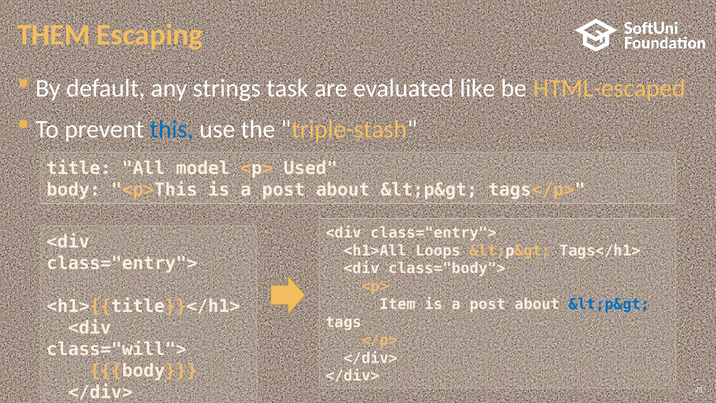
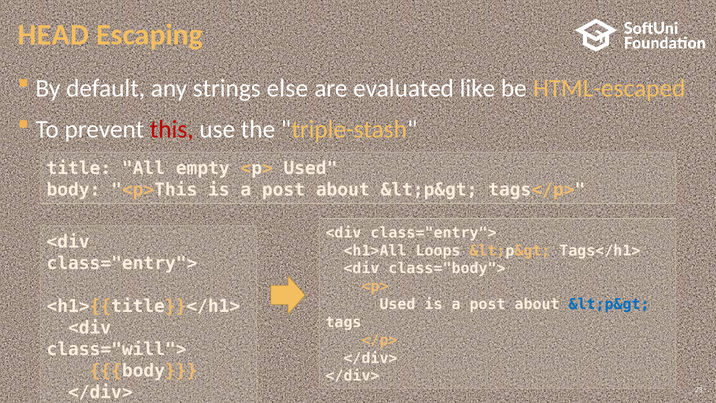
THEM: THEM -> HEAD
task: task -> else
this colour: blue -> red
model: model -> empty
Item at (397, 304): Item -> Used
